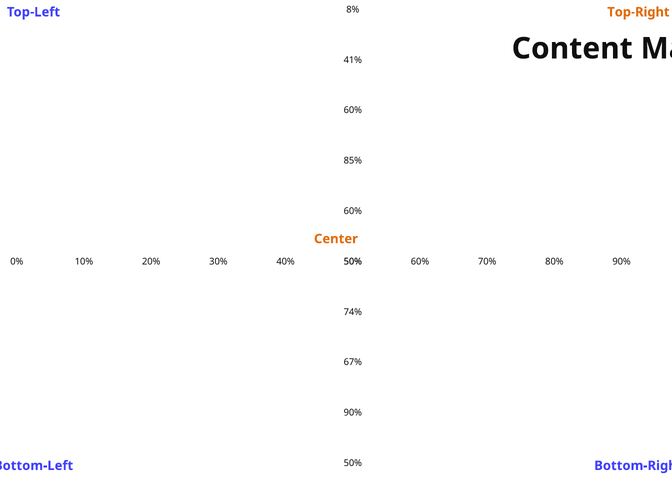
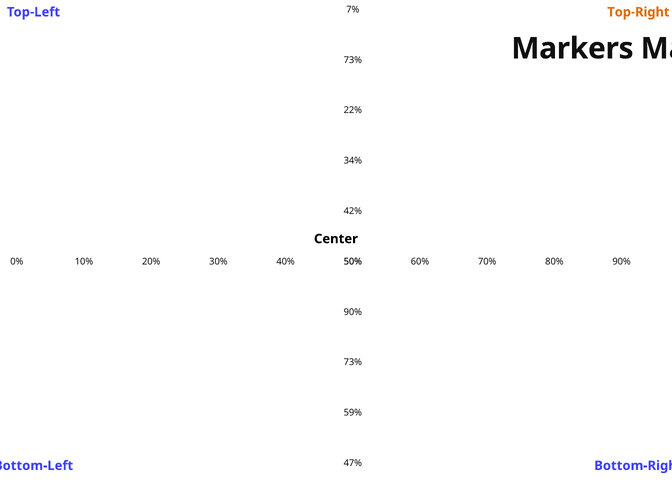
8%: 8% -> 7%
Content at (572, 49): Content -> Markers
41% at (353, 60): 41% -> 73%
60% at (353, 110): 60% -> 22%
85%: 85% -> 34%
60% at (353, 211): 60% -> 42%
Center colour: orange -> black
74% at (353, 312): 74% -> 90%
67% at (353, 362): 67% -> 73%
90% at (353, 413): 90% -> 59%
50% at (353, 463): 50% -> 47%
